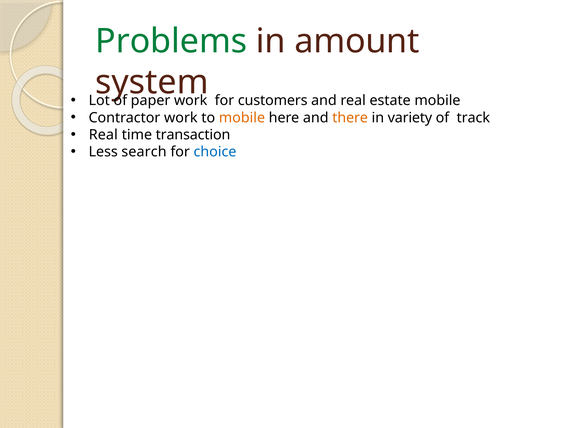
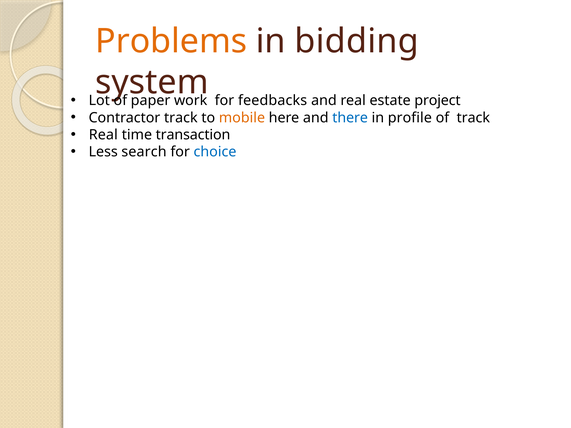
Problems colour: green -> orange
amount: amount -> bidding
customers: customers -> feedbacks
estate mobile: mobile -> project
Contractor work: work -> track
there colour: orange -> blue
variety: variety -> profile
